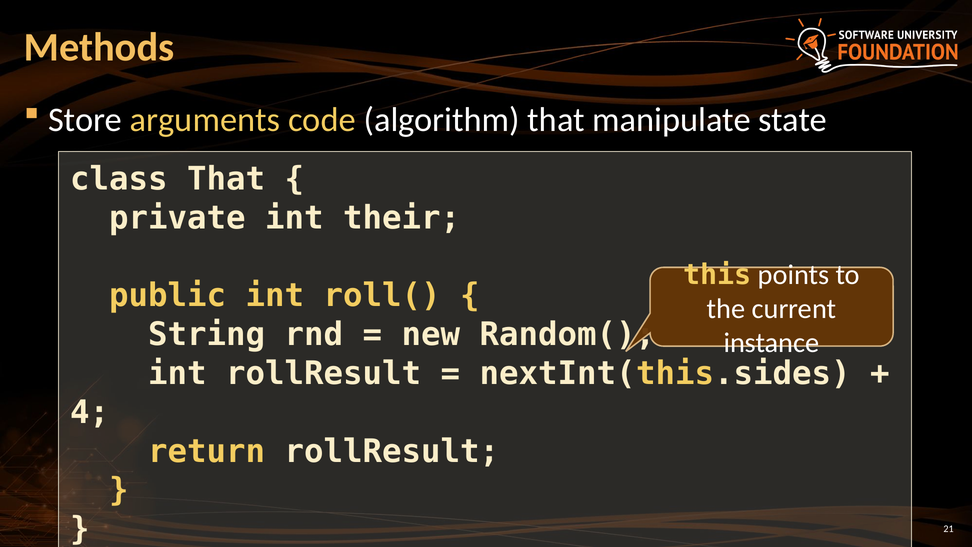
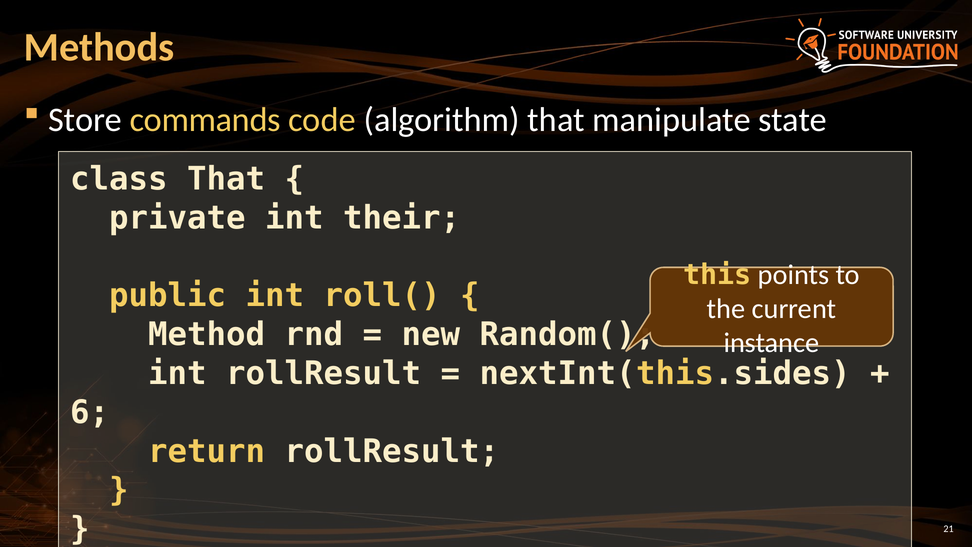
arguments: arguments -> commands
String: String -> Method
4: 4 -> 6
